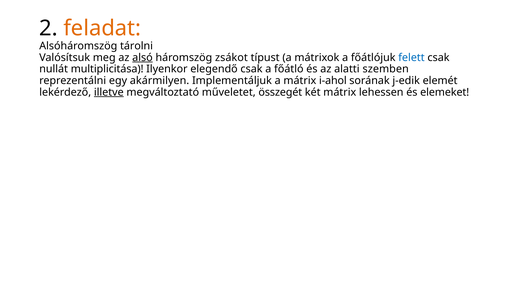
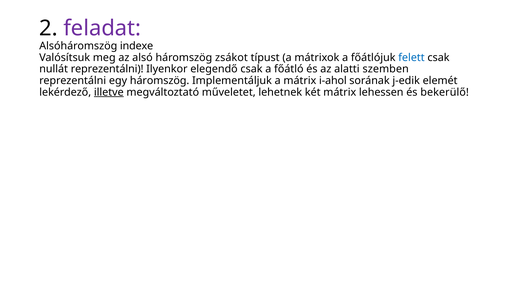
feladat colour: orange -> purple
tárolni: tárolni -> indexe
alsó underline: present -> none
nullát multiplicitása: multiplicitása -> reprezentálni
egy akármilyen: akármilyen -> háromszög
összegét: összegét -> lehetnek
elemeket: elemeket -> bekerülő
